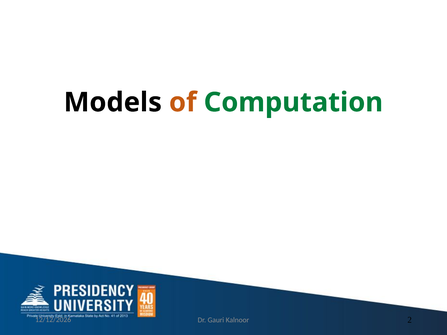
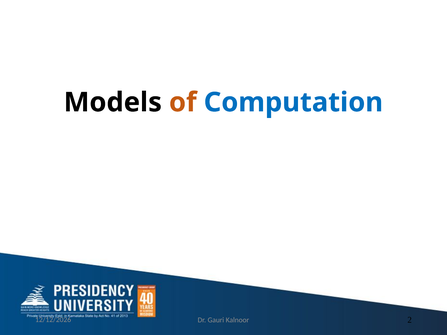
Computation colour: green -> blue
